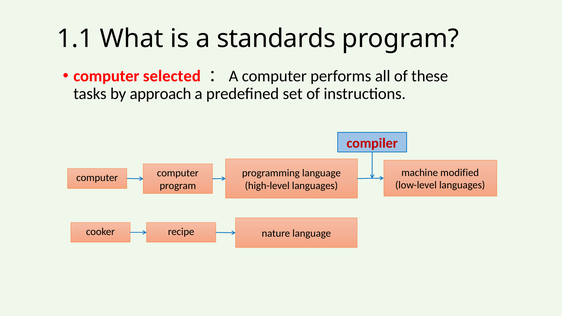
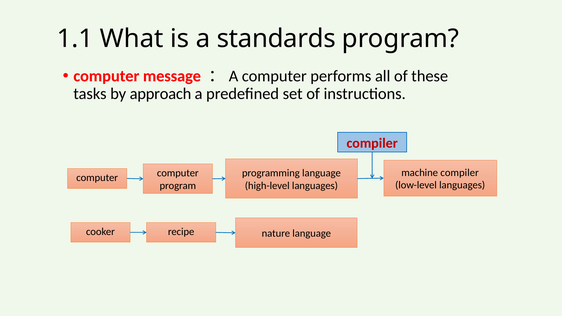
selected: selected -> message
machine modified: modified -> compiler
